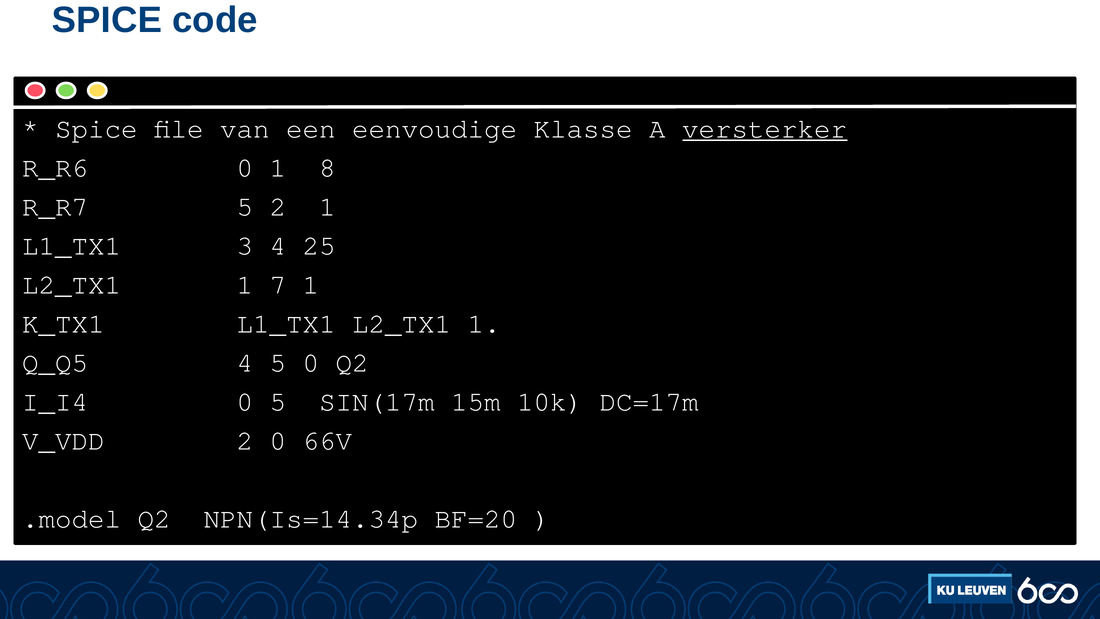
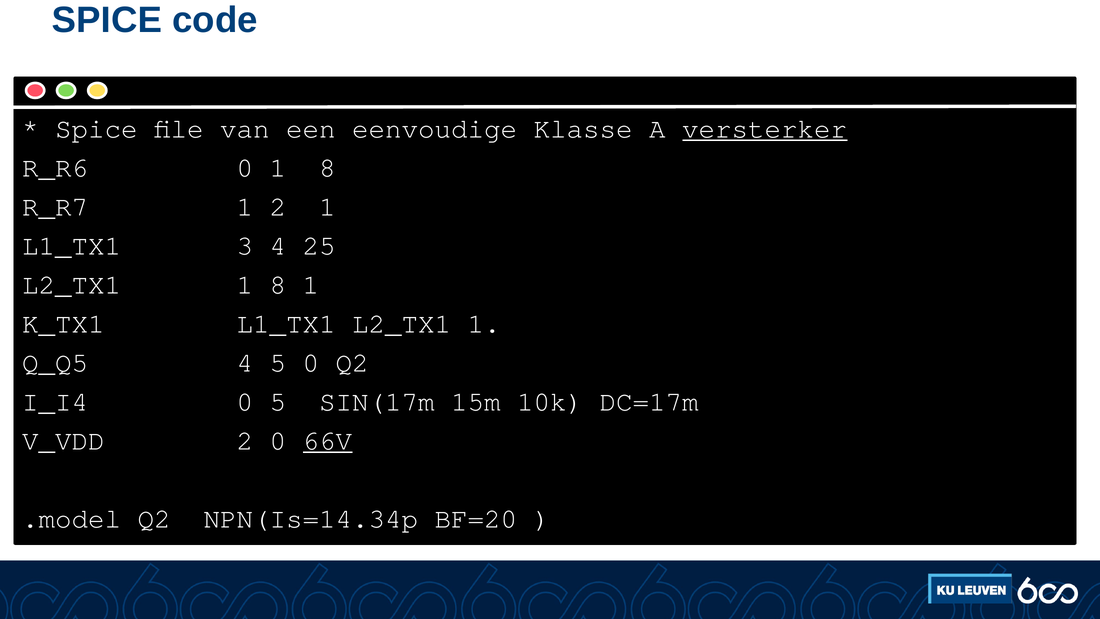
R_R7 5: 5 -> 1
L2_TX1 1 7: 7 -> 8
66V underline: none -> present
